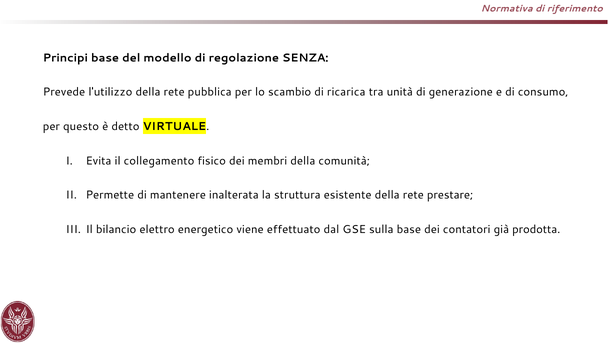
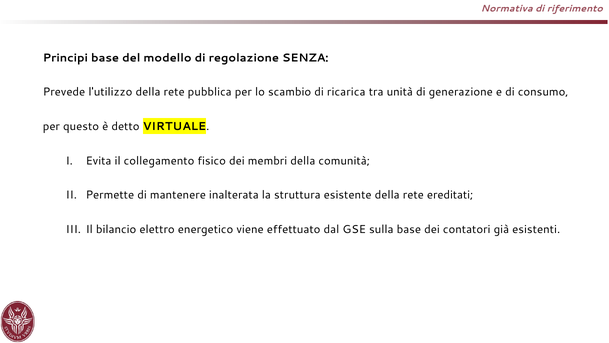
prestare: prestare -> ereditati
prodotta: prodotta -> esistenti
